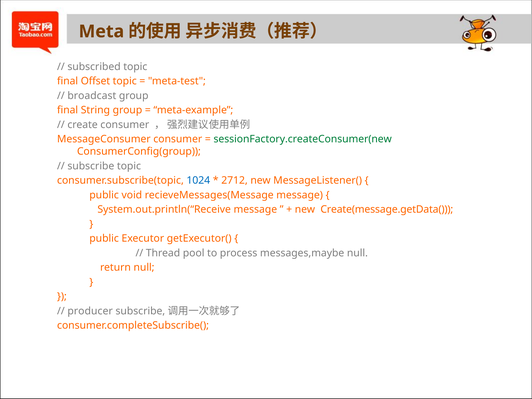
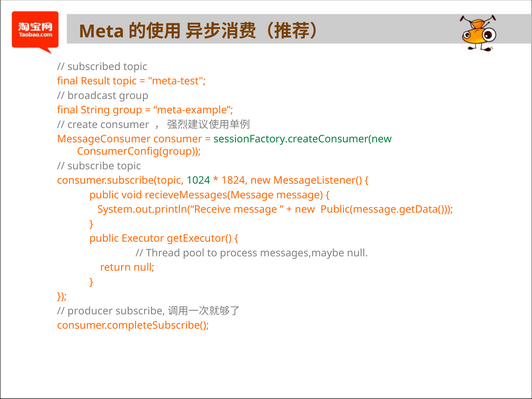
Offset: Offset -> Result
1024 colour: blue -> green
2712: 2712 -> 1824
Create(message.getData(: Create(message.getData( -> Public(message.getData(
